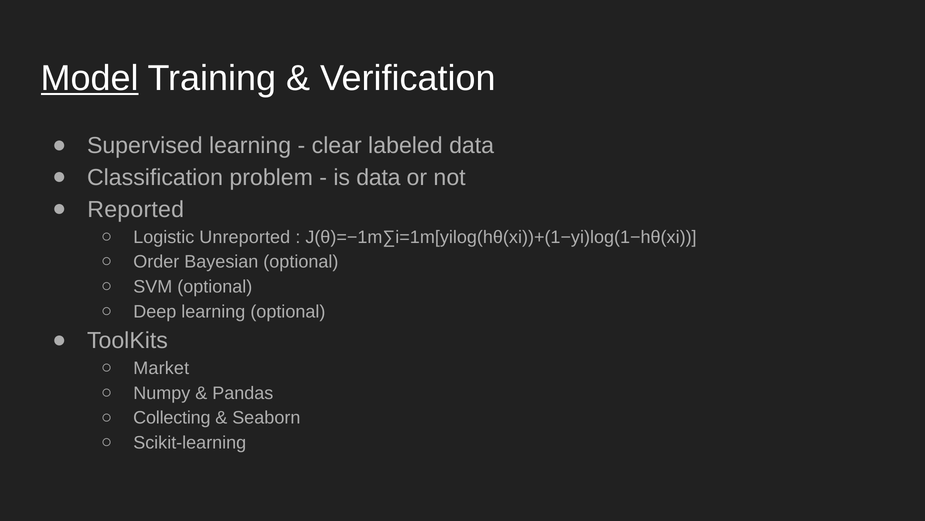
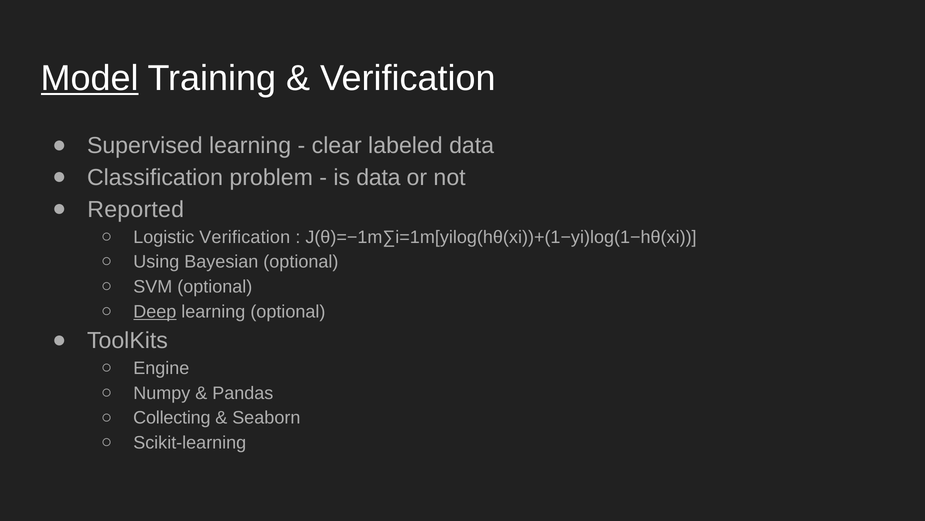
Logistic Unreported: Unreported -> Verification
Order: Order -> Using
Deep underline: none -> present
Market: Market -> Engine
